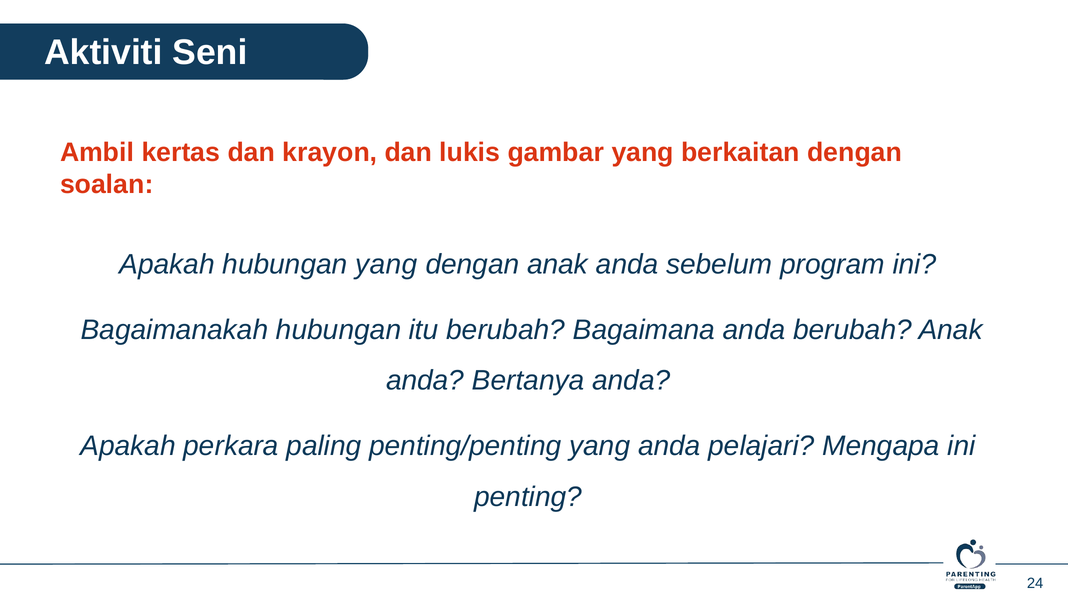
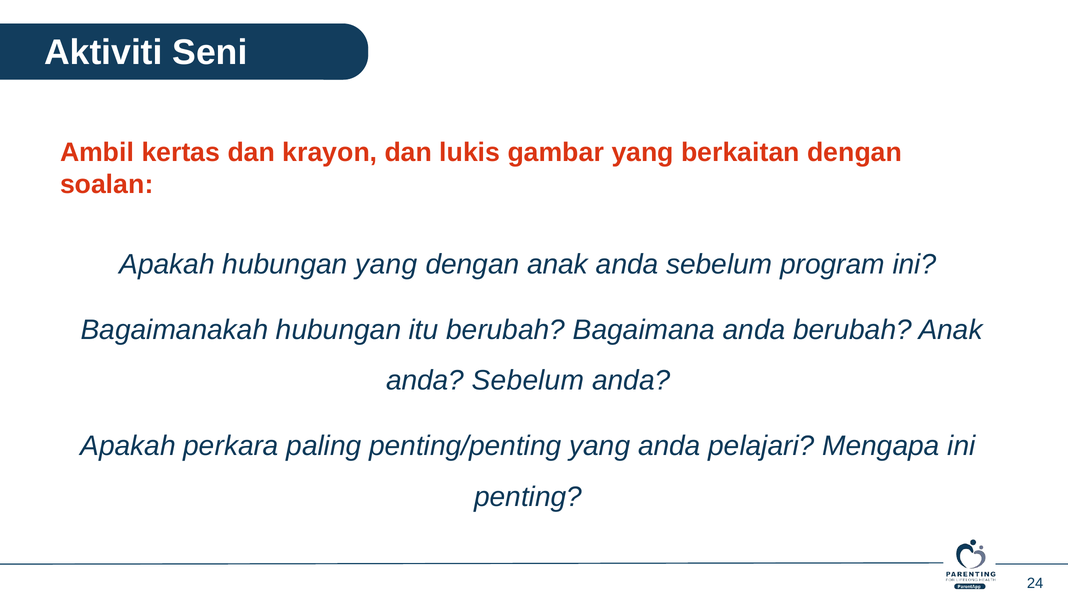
Bertanya at (528, 380): Bertanya -> Sebelum
